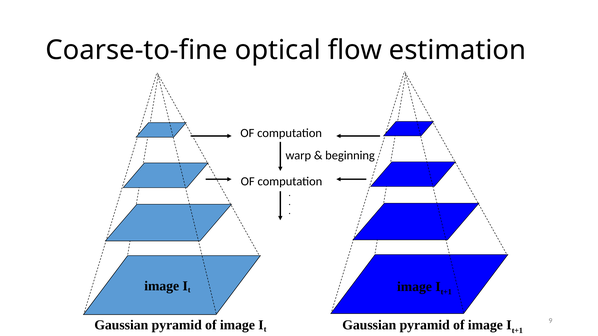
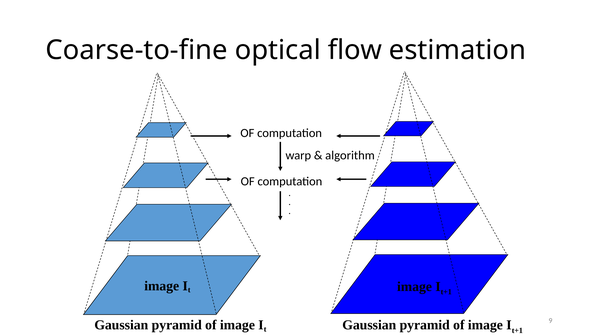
beginning: beginning -> algorithm
